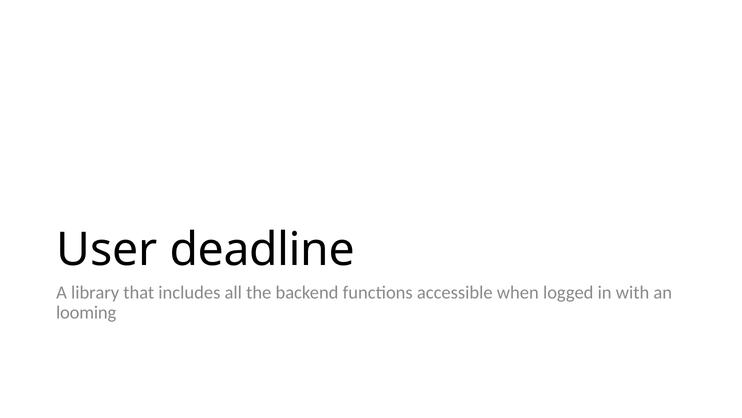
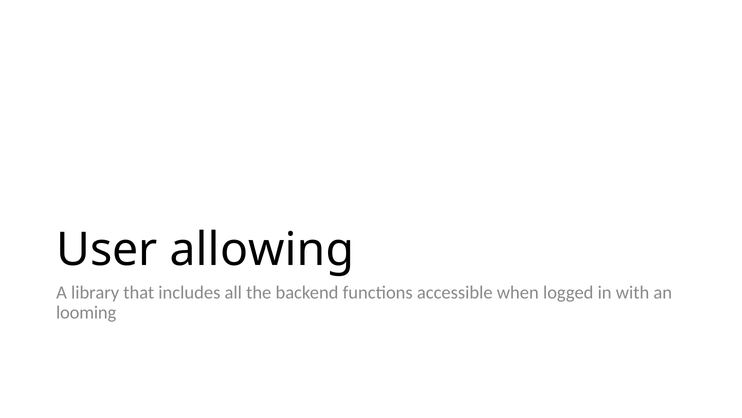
deadline: deadline -> allowing
